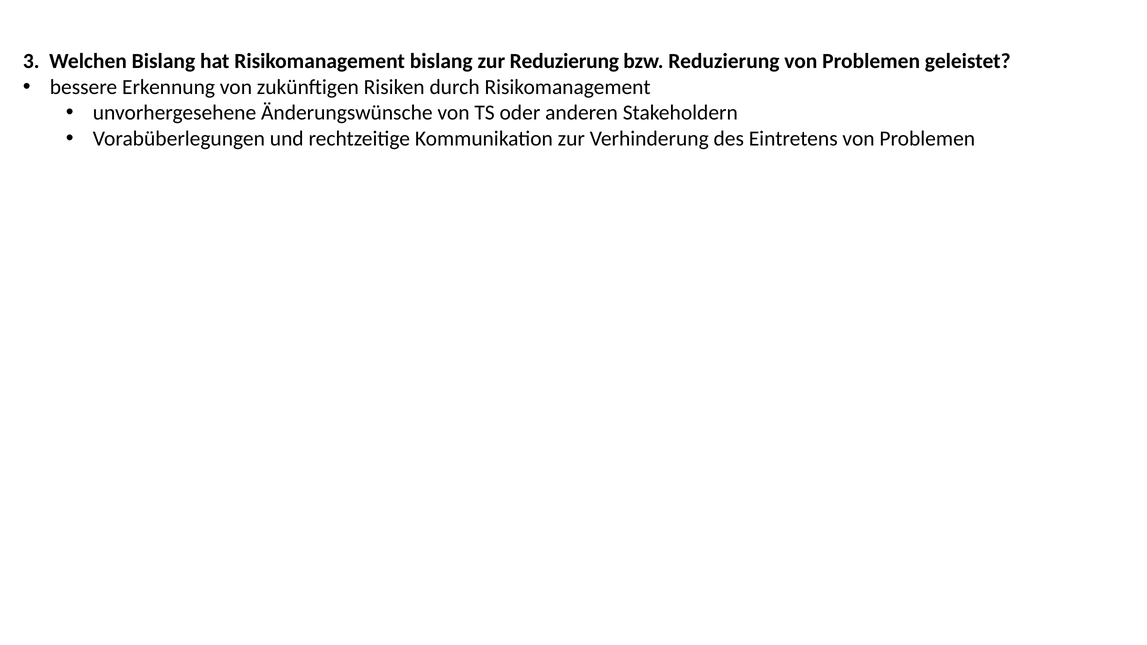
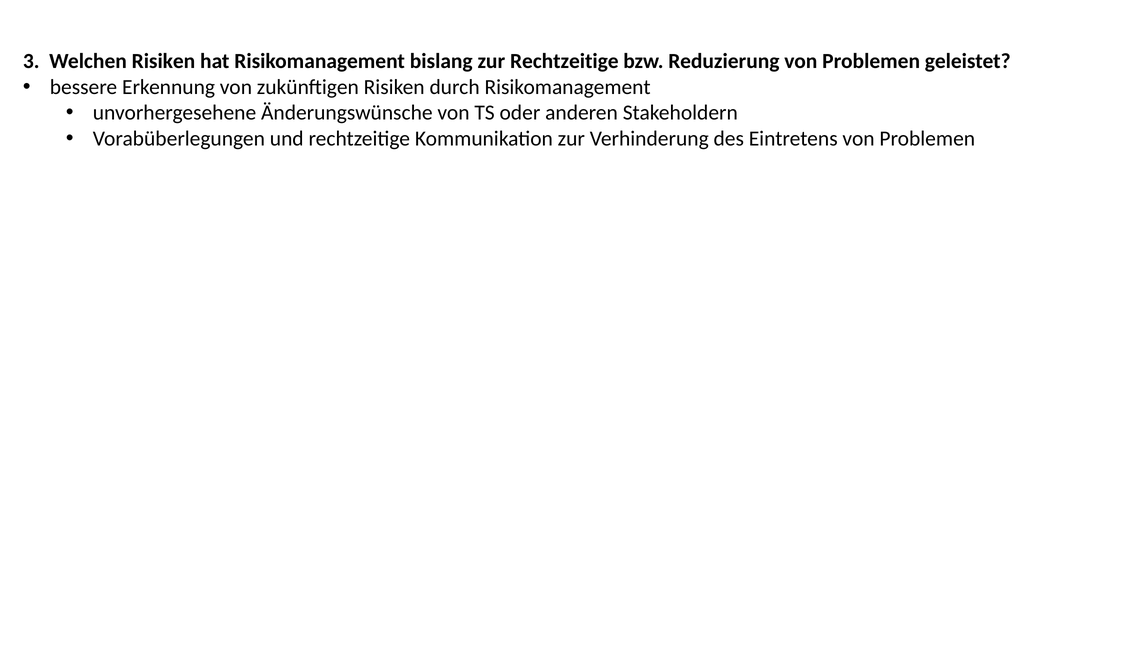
Welchen Bislang: Bislang -> Risiken
zur Reduzierung: Reduzierung -> Rechtzeitige
